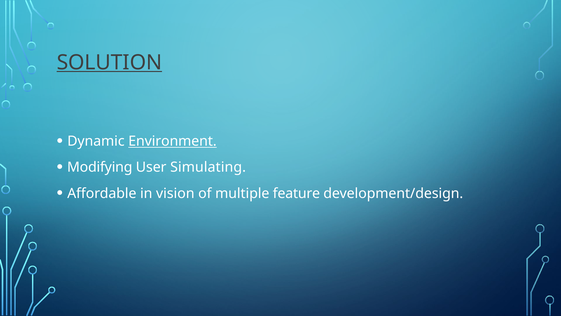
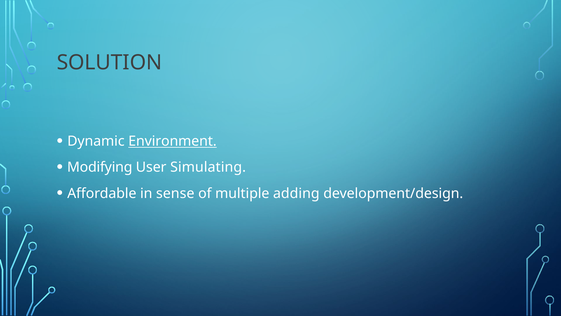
SOLUTION underline: present -> none
vision: vision -> sense
feature: feature -> adding
